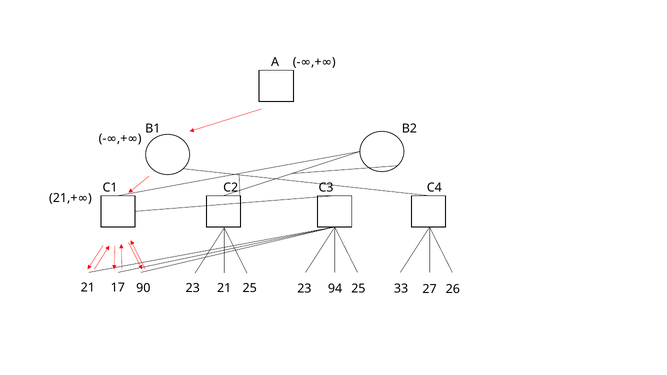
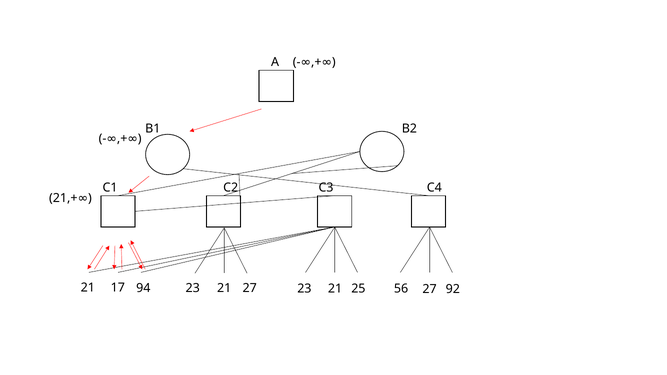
90: 90 -> 94
21 25: 25 -> 27
94 at (335, 289): 94 -> 21
33: 33 -> 56
26: 26 -> 92
